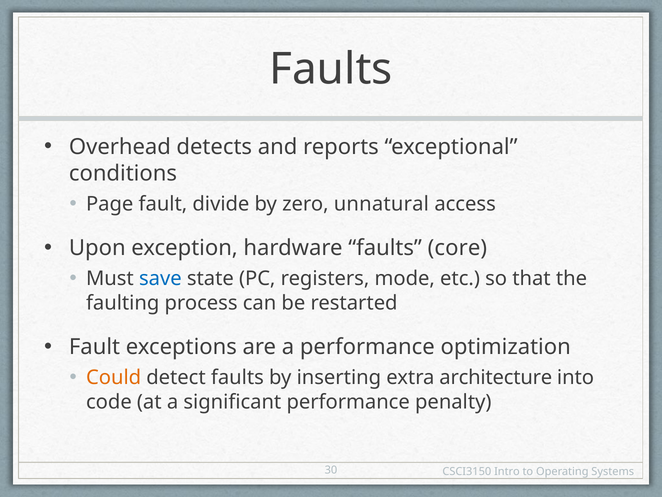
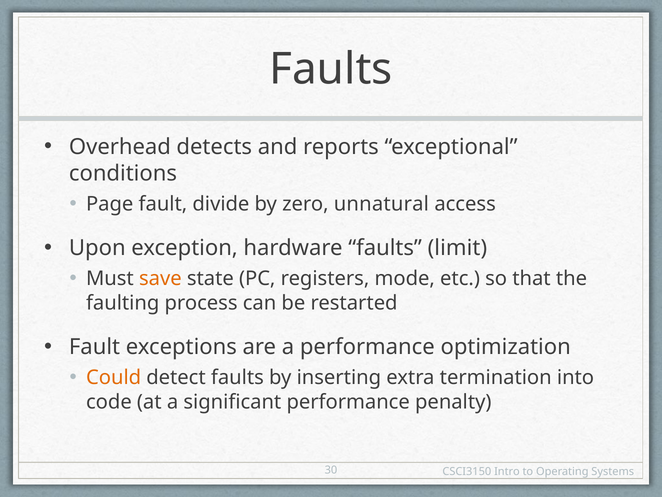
core: core -> limit
save colour: blue -> orange
architecture: architecture -> termination
